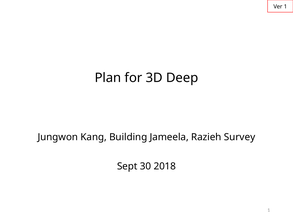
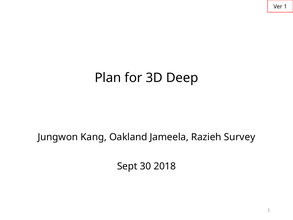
Building: Building -> Oakland
